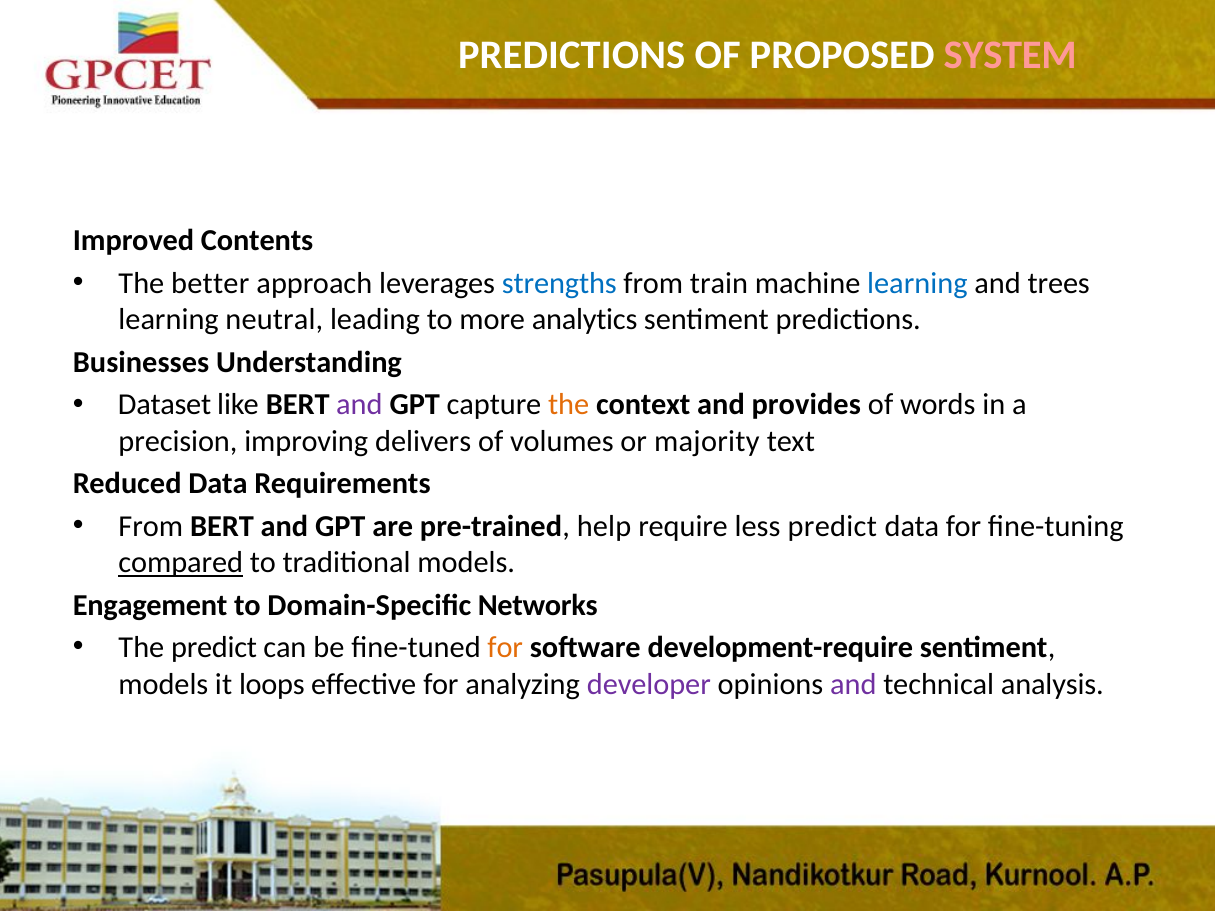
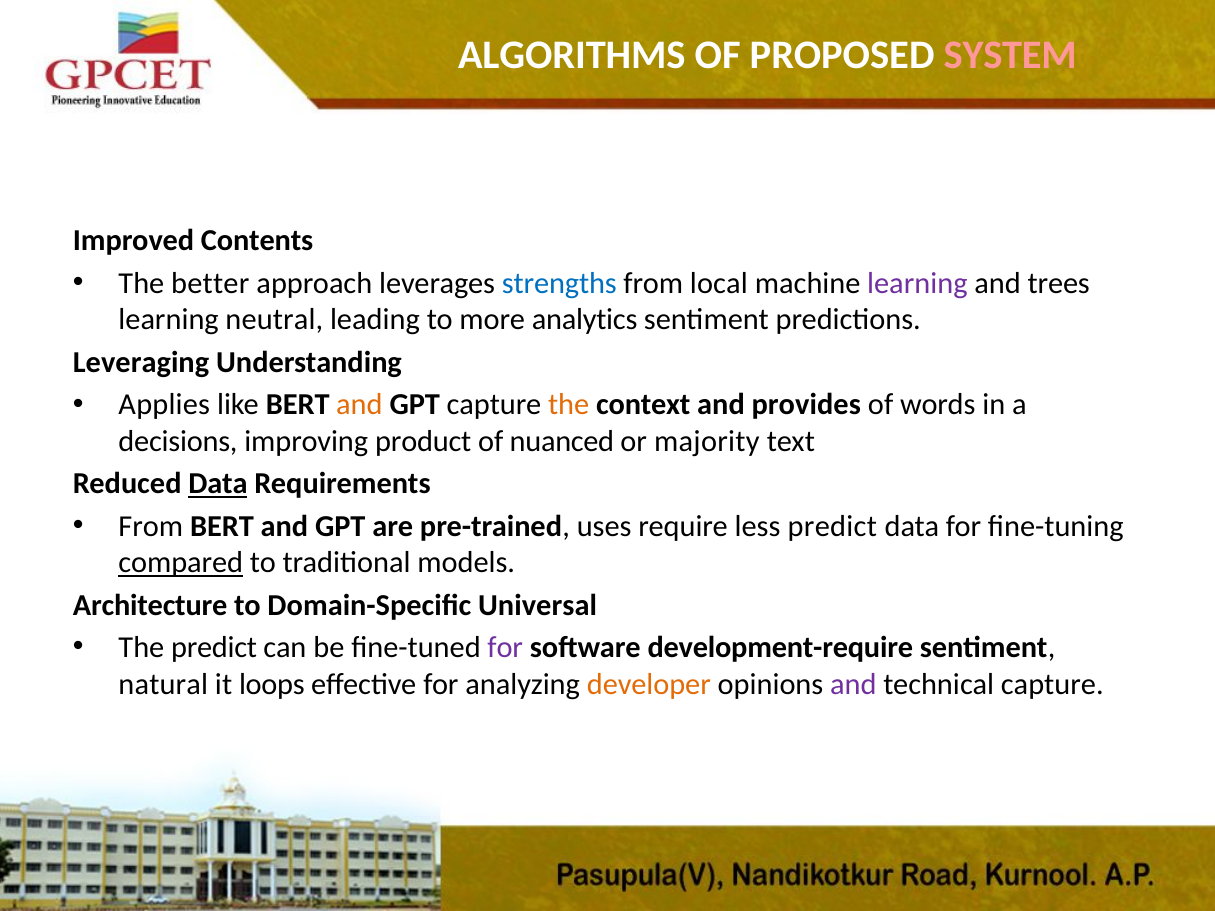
PREDICTIONS at (572, 55): PREDICTIONS -> ALGORITHMS
train: train -> local
learning at (917, 283) colour: blue -> purple
Businesses: Businesses -> Leveraging
Dataset: Dataset -> Applies
and at (359, 405) colour: purple -> orange
precision: precision -> decisions
delivers: delivers -> product
volumes: volumes -> nuanced
Data at (218, 484) underline: none -> present
help: help -> uses
Engagement: Engagement -> Architecture
Networks: Networks -> Universal
for at (505, 648) colour: orange -> purple
models at (163, 684): models -> natural
developer colour: purple -> orange
technical analysis: analysis -> capture
